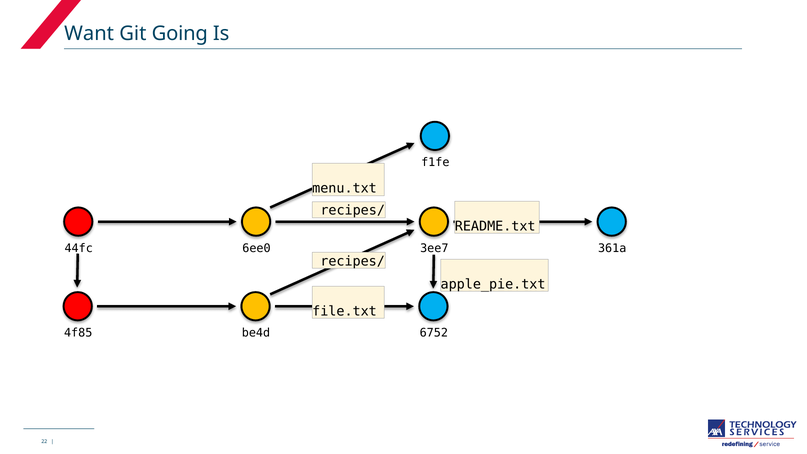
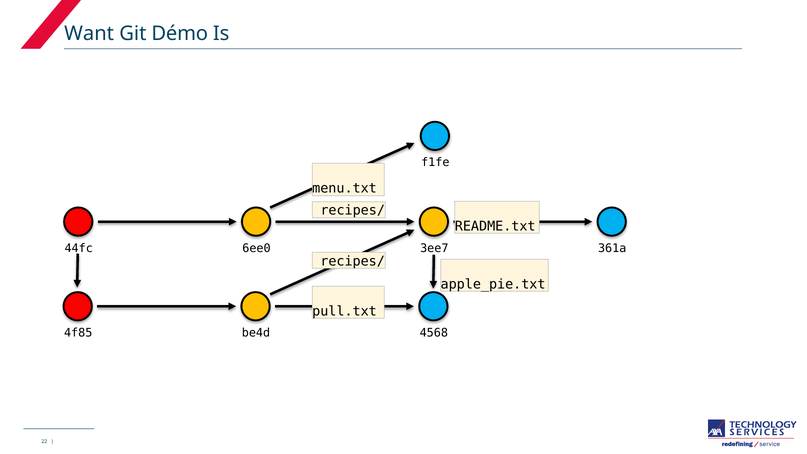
Going: Going -> Démo
file.txt: file.txt -> pull.txt
6752: 6752 -> 4568
